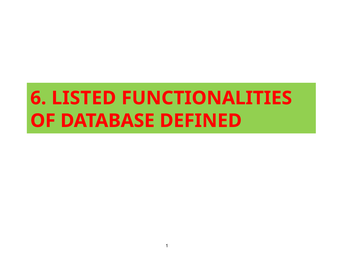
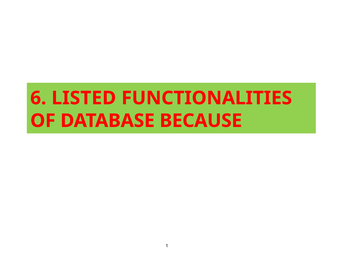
DEFINED: DEFINED -> BECAUSE
